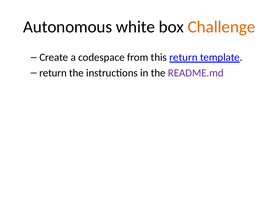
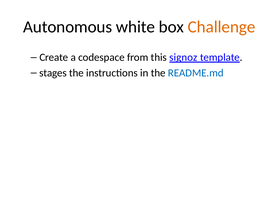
this return: return -> signoz
return at (53, 73): return -> stages
README.md colour: purple -> blue
